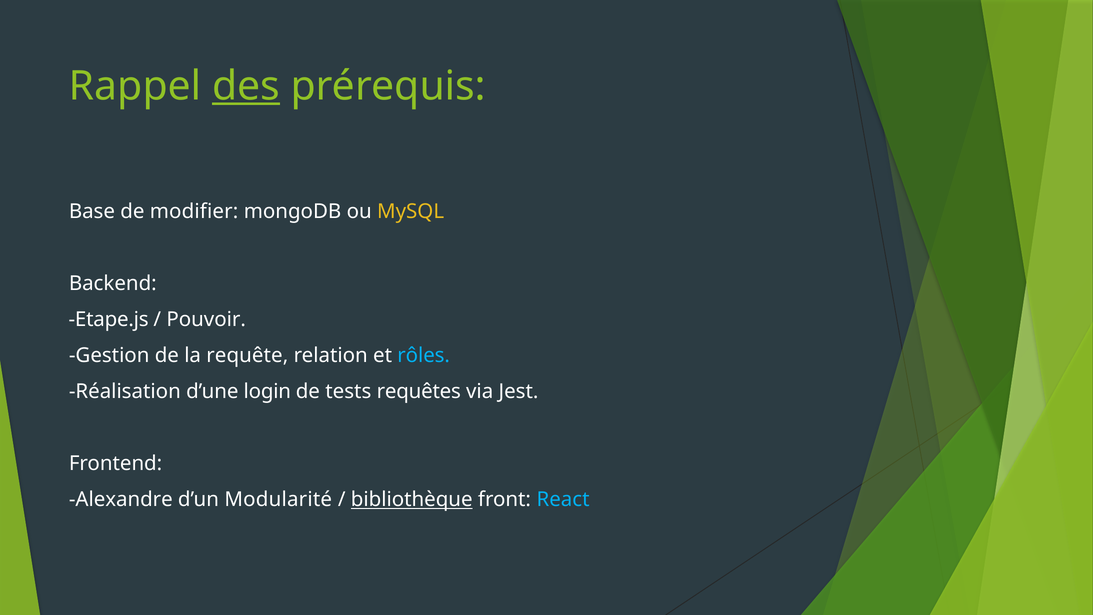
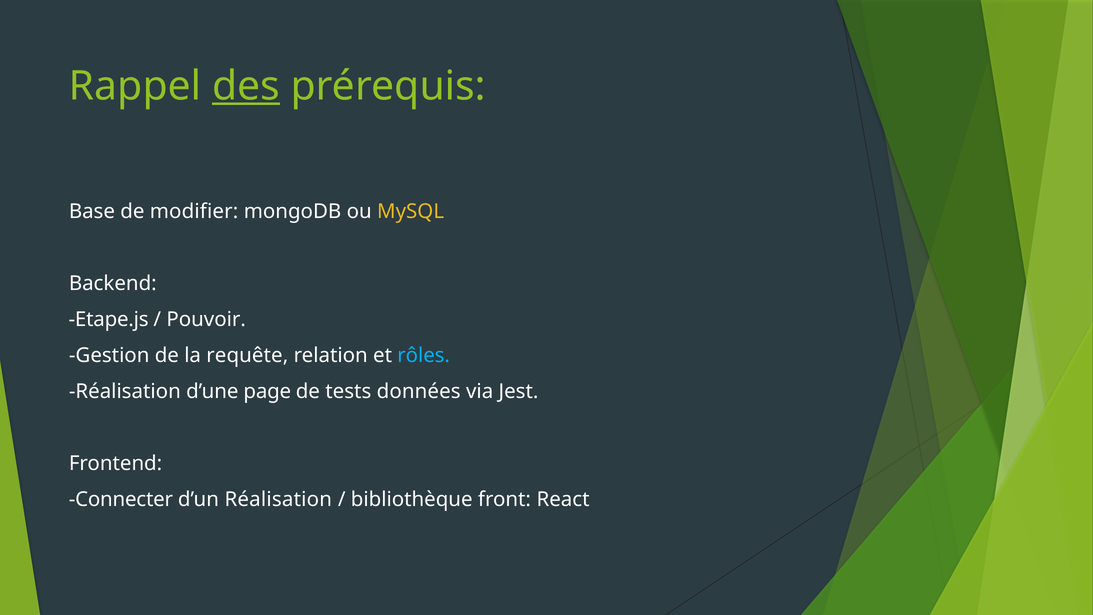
login: login -> page
requêtes: requêtes -> données
Alexandre: Alexandre -> Connecter
d’un Modularité: Modularité -> Réalisation
bibliothèque underline: present -> none
React colour: light blue -> white
